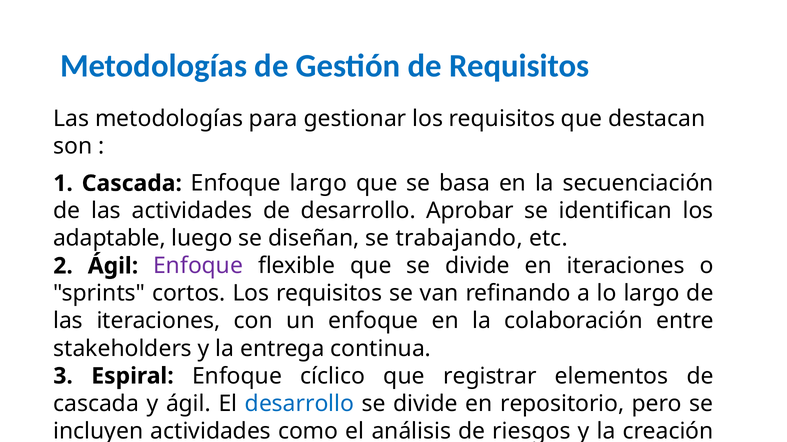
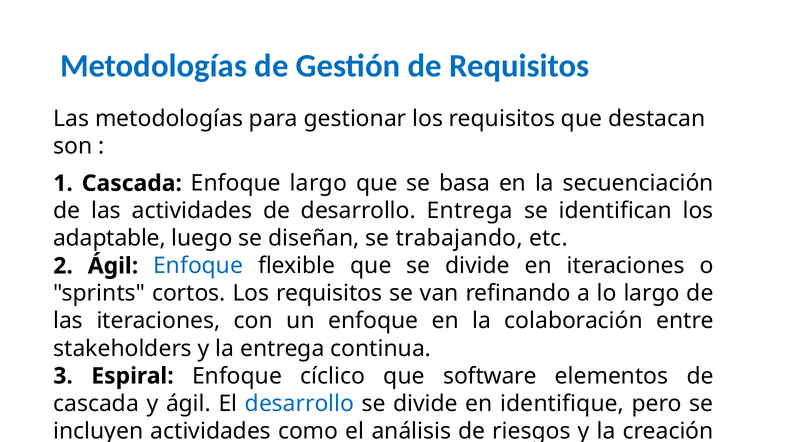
desarrollo Aprobar: Aprobar -> Entrega
Enfoque at (198, 266) colour: purple -> blue
registrar: registrar -> software
repositorio: repositorio -> identifique
